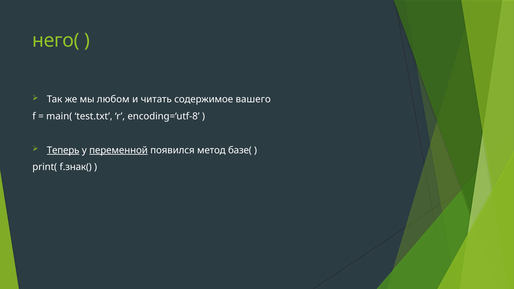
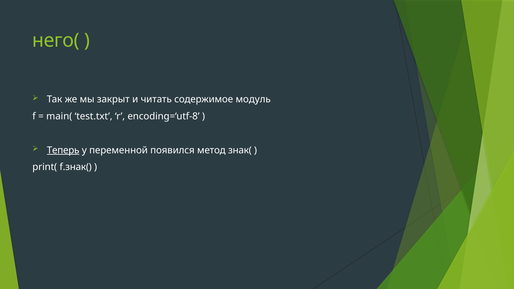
любом: любом -> закрыт
вашего: вашего -> модуль
переменной underline: present -> none
базе(: базе( -> знак(
